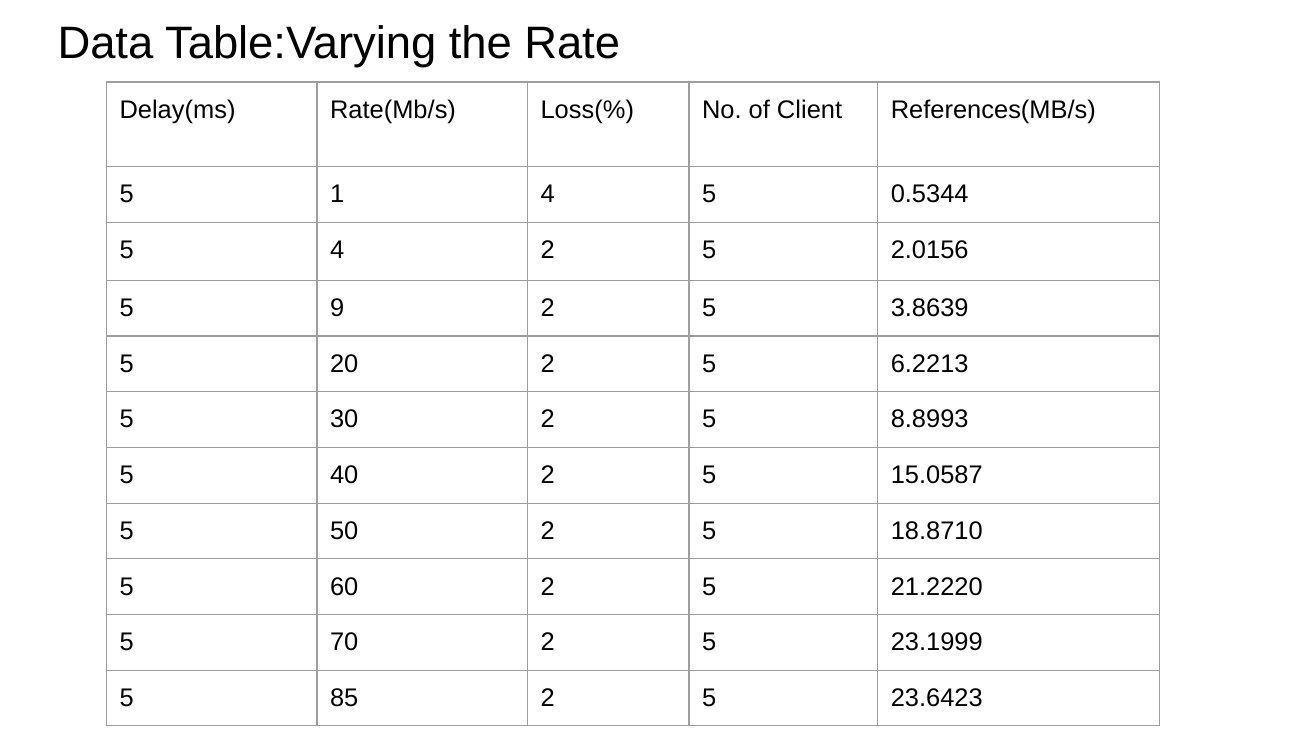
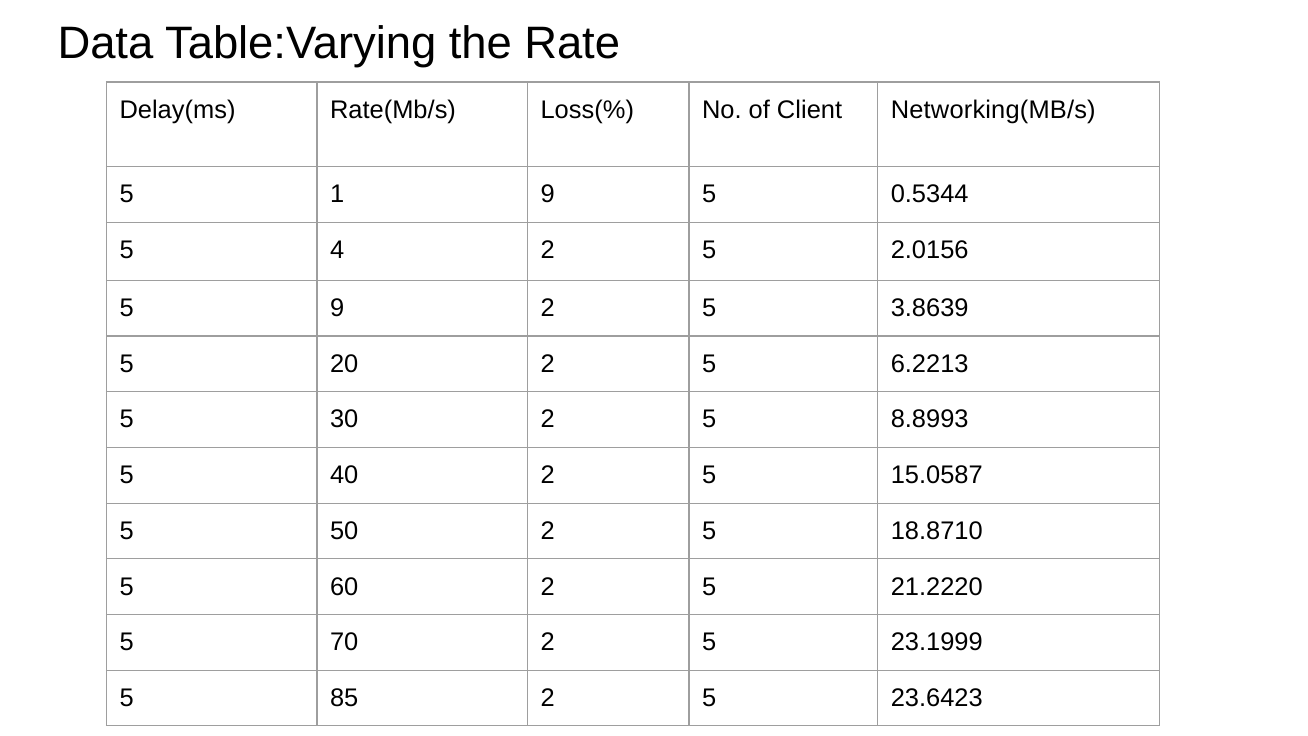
References(MB/s: References(MB/s -> Networking(MB/s
1 4: 4 -> 9
